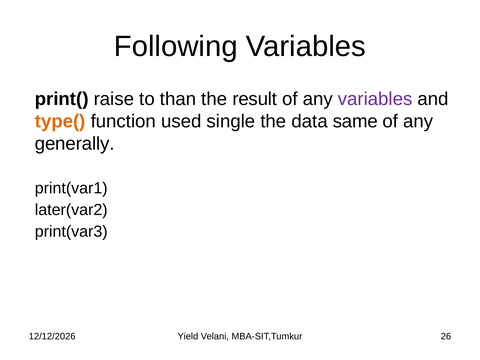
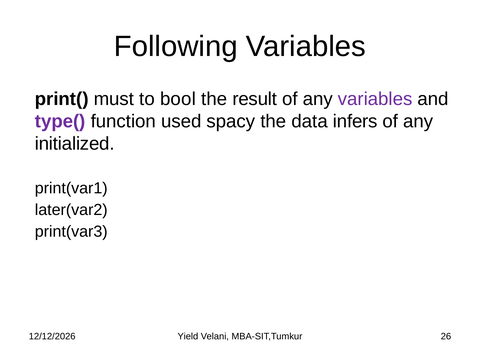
raise: raise -> must
than: than -> bool
type( colour: orange -> purple
single: single -> spacy
same: same -> infers
generally: generally -> initialized
